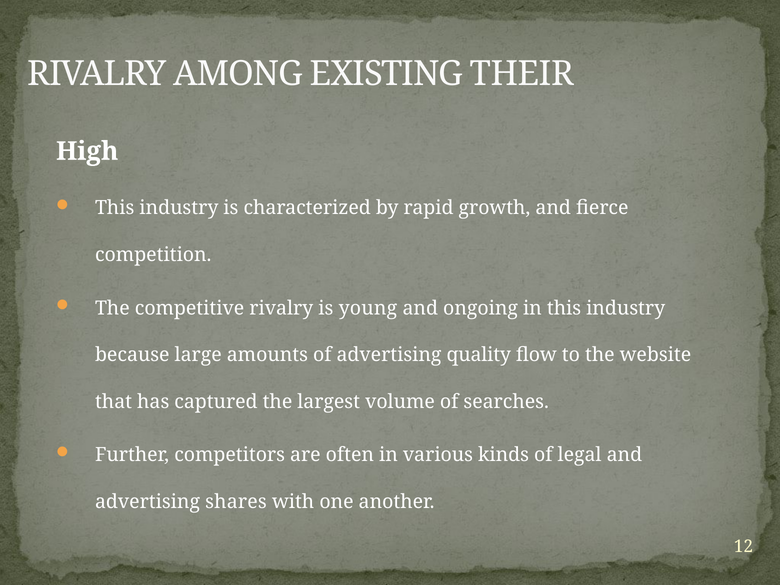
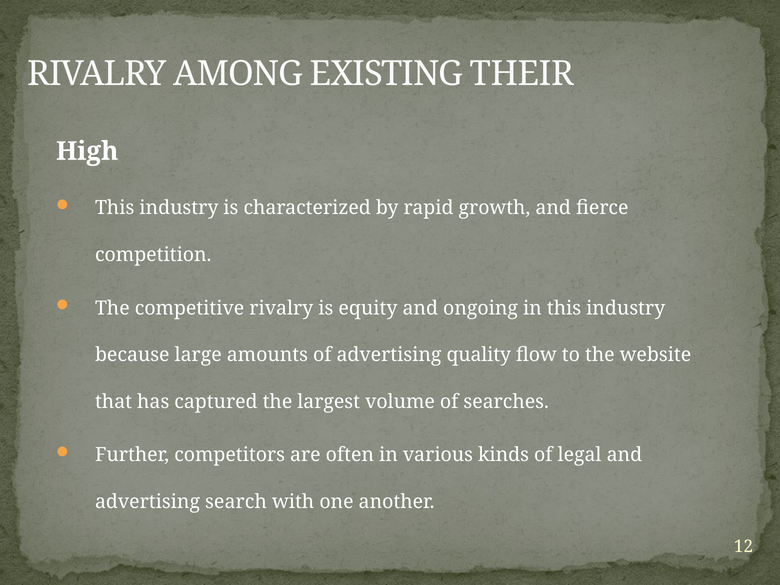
young: young -> equity
shares: shares -> search
